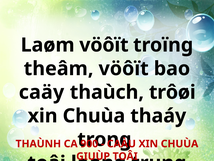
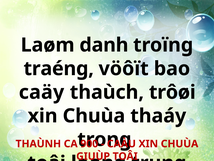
Laøm vöôït: vöôït -> danh
theâm: theâm -> traéng
